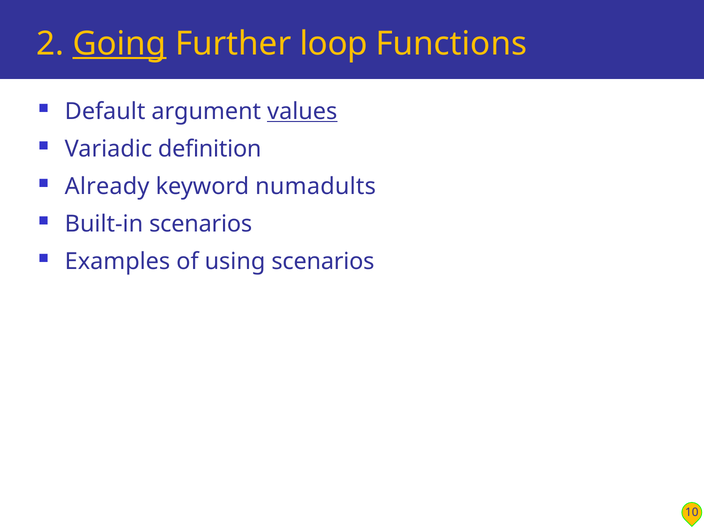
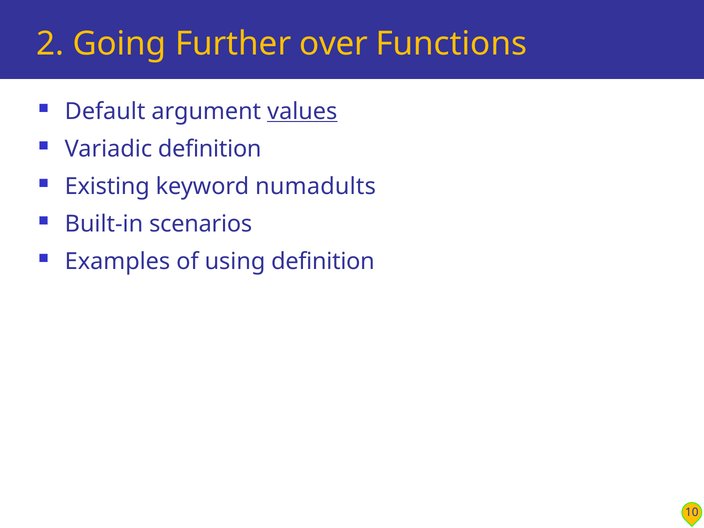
Going underline: present -> none
loop: loop -> over
Already: Already -> Existing
using scenarios: scenarios -> definition
